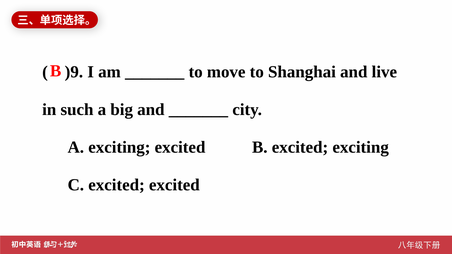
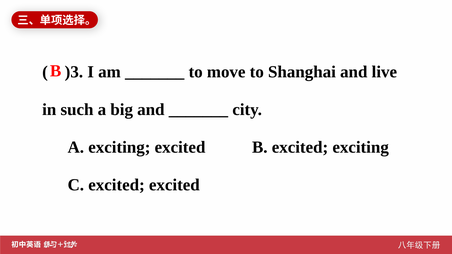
)9: )9 -> )3
